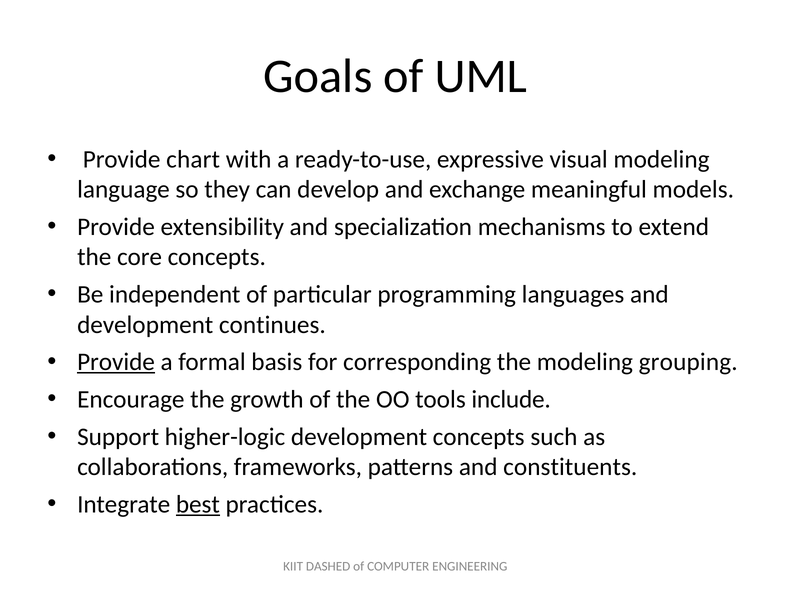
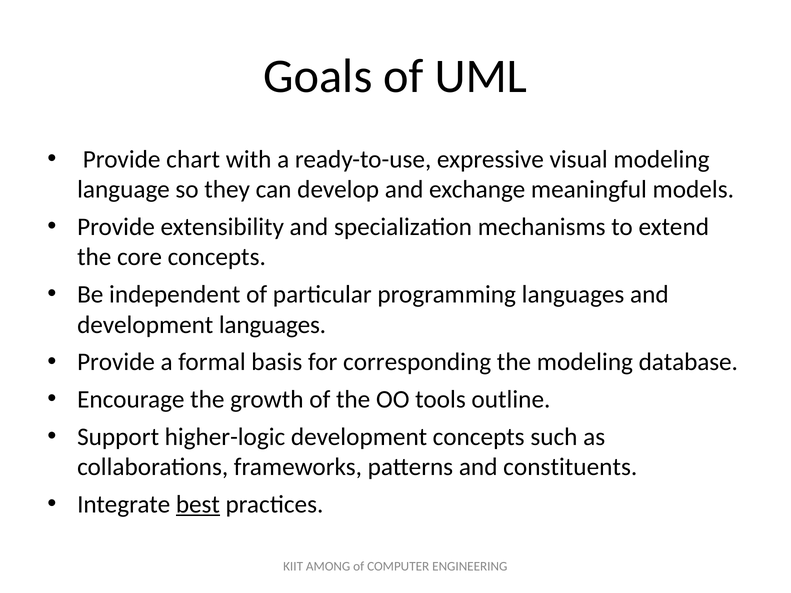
development continues: continues -> languages
Provide at (116, 362) underline: present -> none
grouping: grouping -> database
include: include -> outline
DASHED: DASHED -> AMONG
